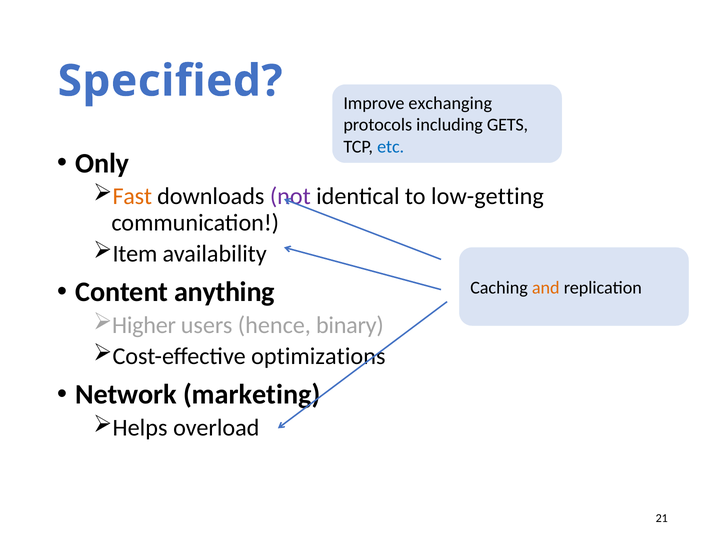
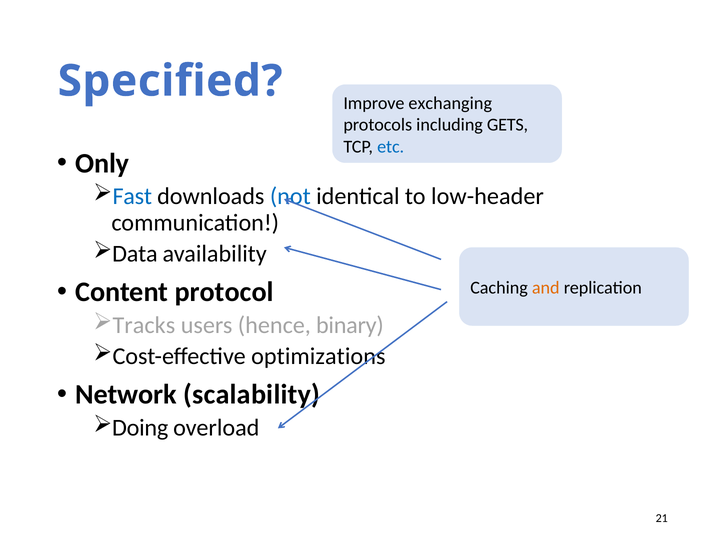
Fast colour: orange -> blue
not colour: purple -> blue
low-getting: low-getting -> low-header
Item: Item -> Data
anything: anything -> protocol
Higher: Higher -> Tracks
marketing: marketing -> scalability
Helps: Helps -> Doing
